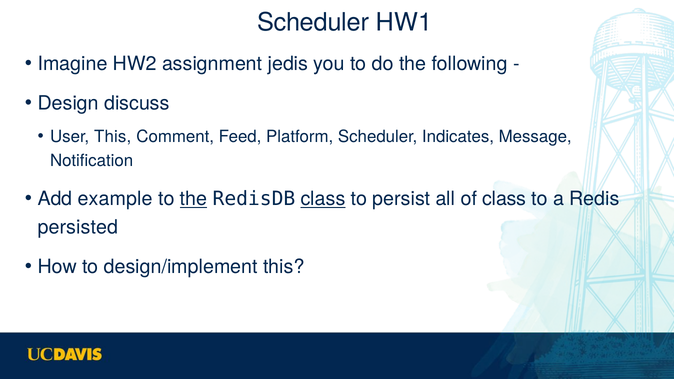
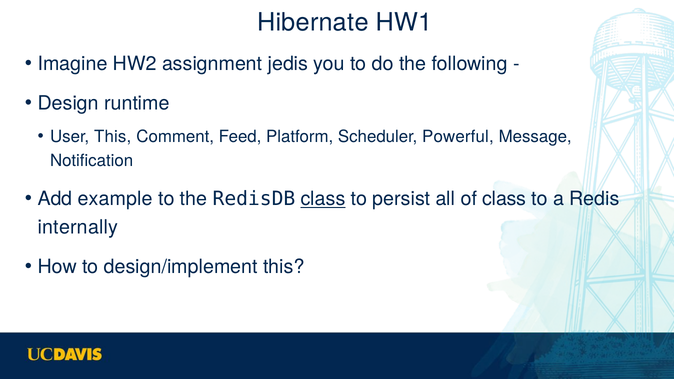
Scheduler at (313, 23): Scheduler -> Hibernate
discuss: discuss -> runtime
Indicates: Indicates -> Powerful
the at (193, 199) underline: present -> none
persisted: persisted -> internally
